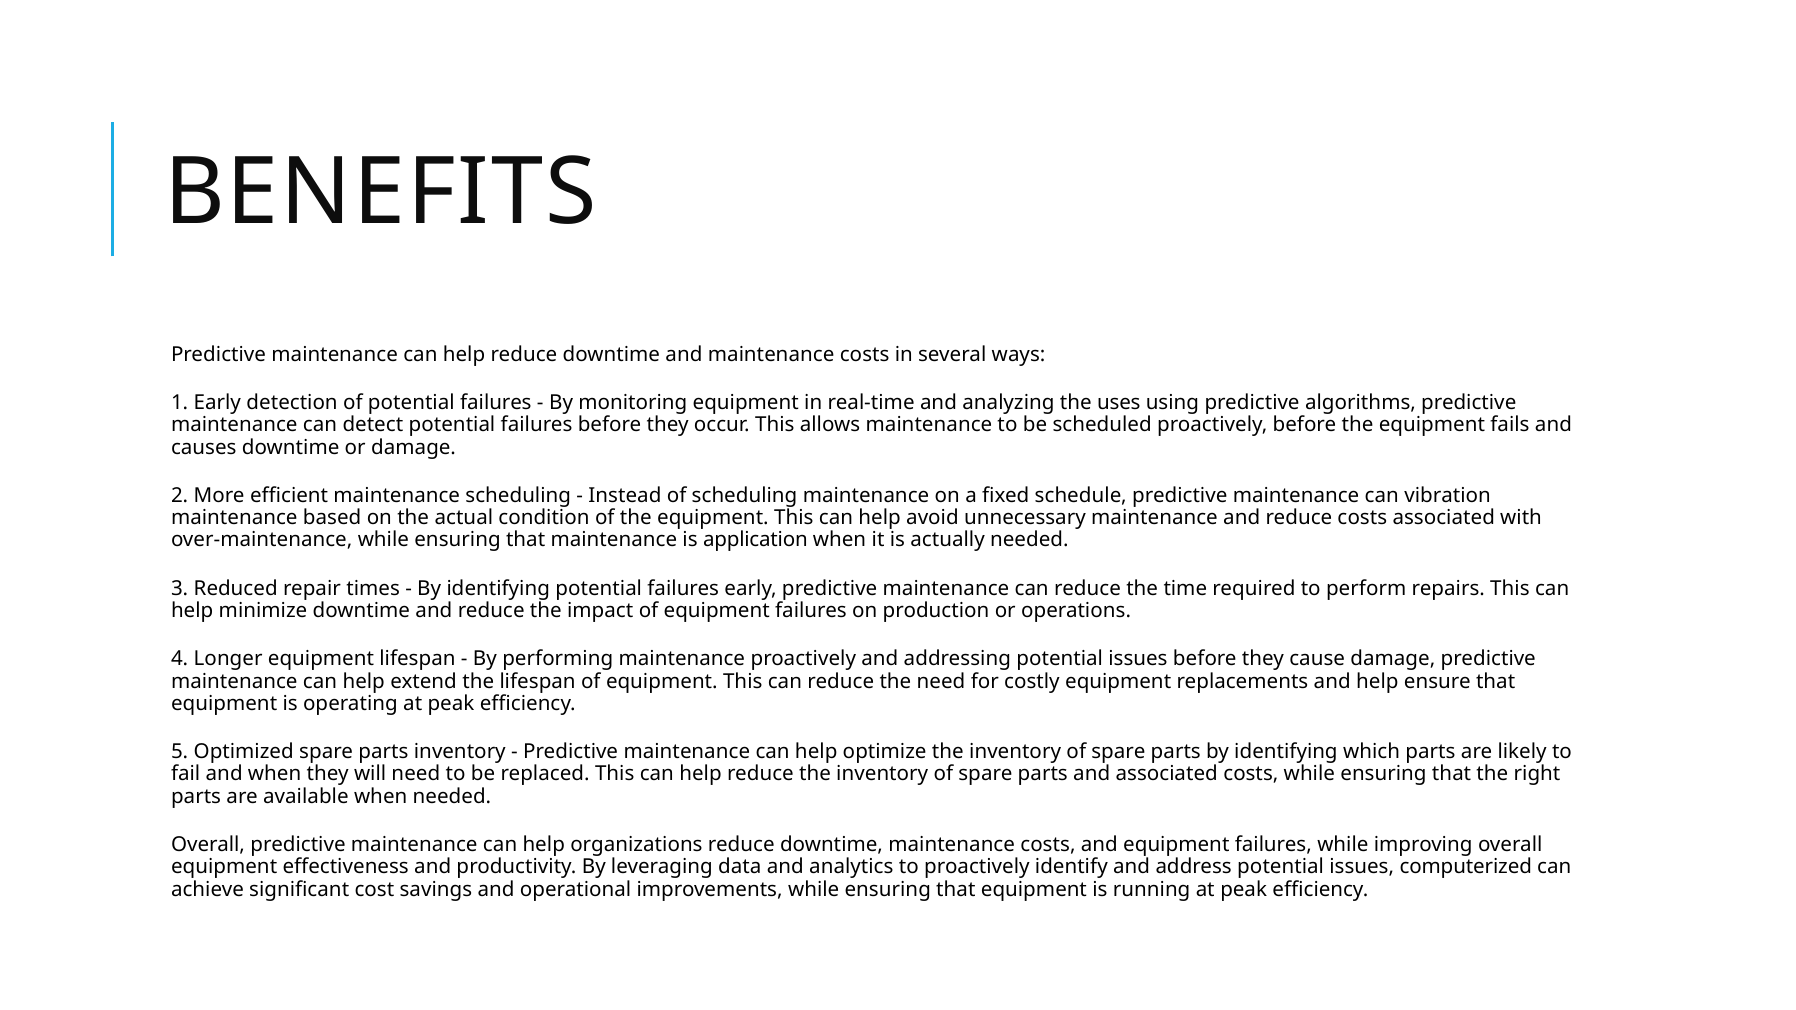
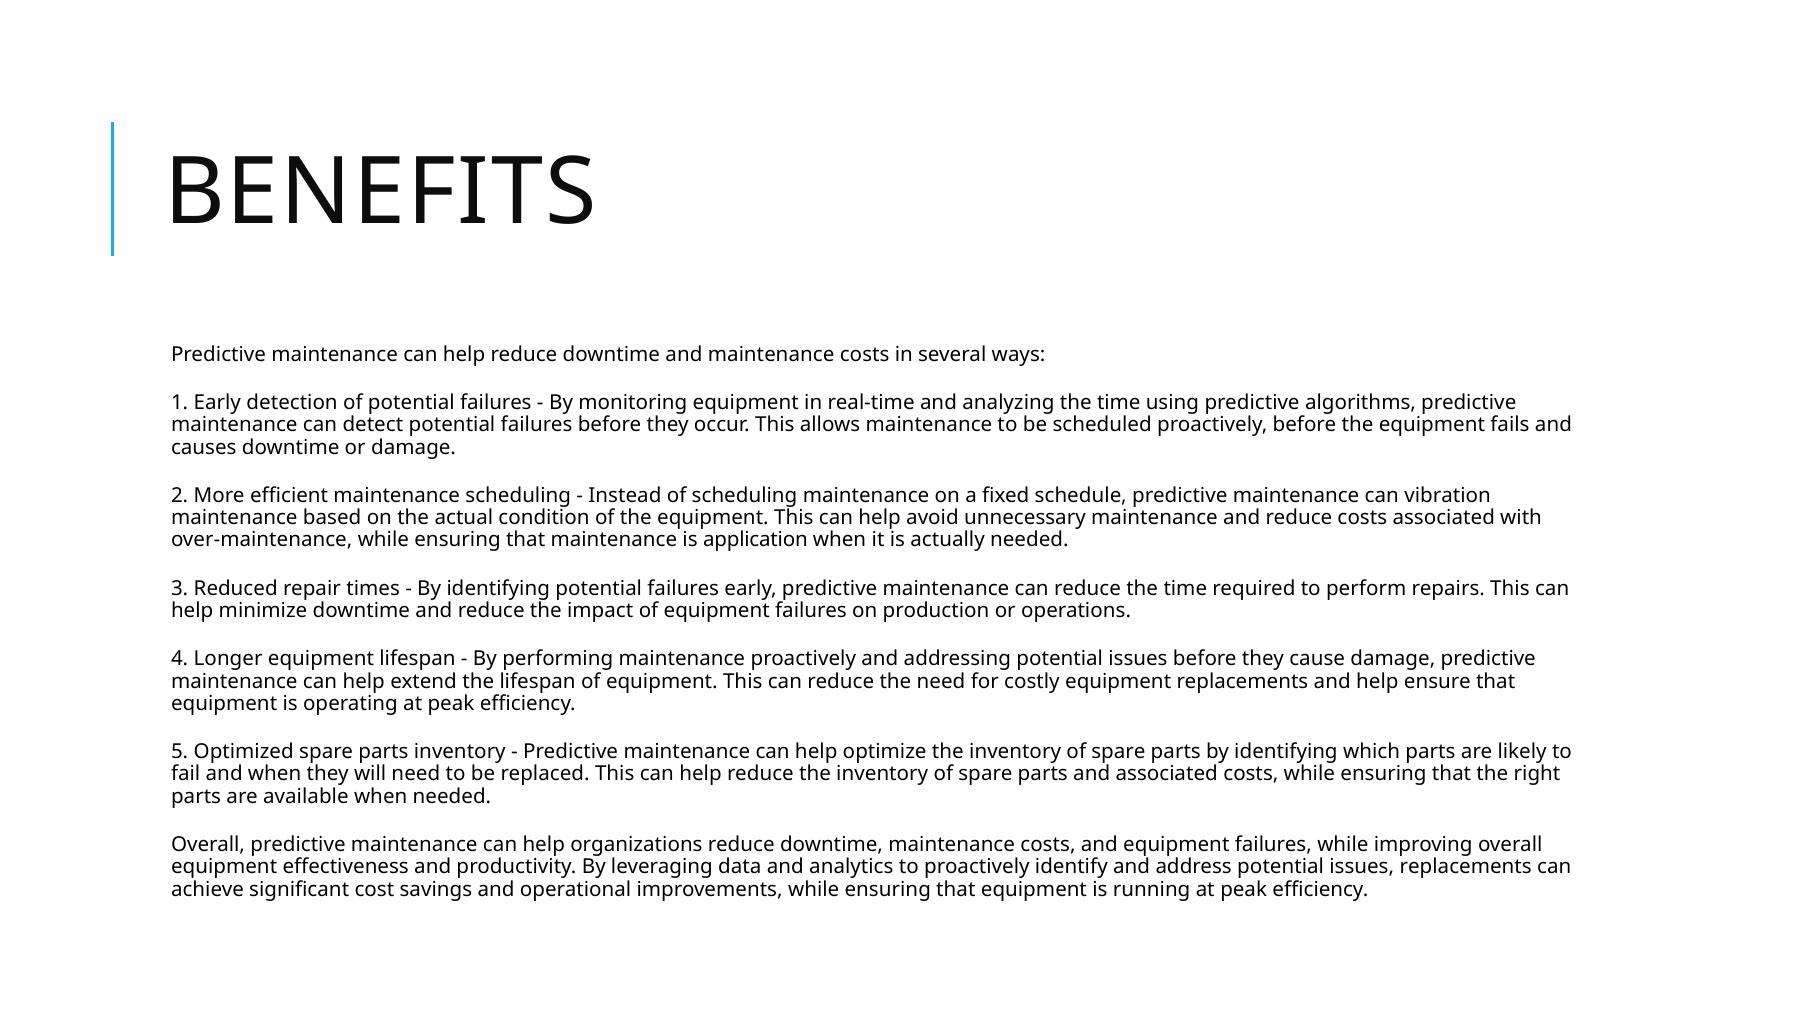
analyzing the uses: uses -> time
issues computerized: computerized -> replacements
